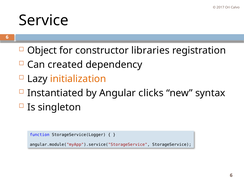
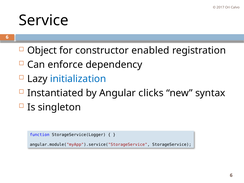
libraries: libraries -> enabled
created: created -> enforce
initialization colour: orange -> blue
